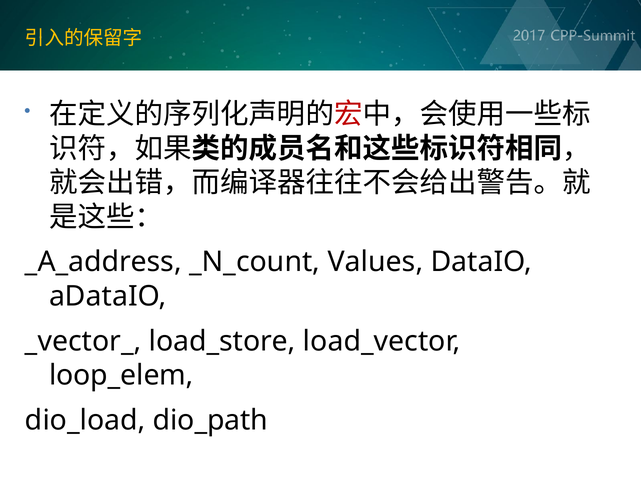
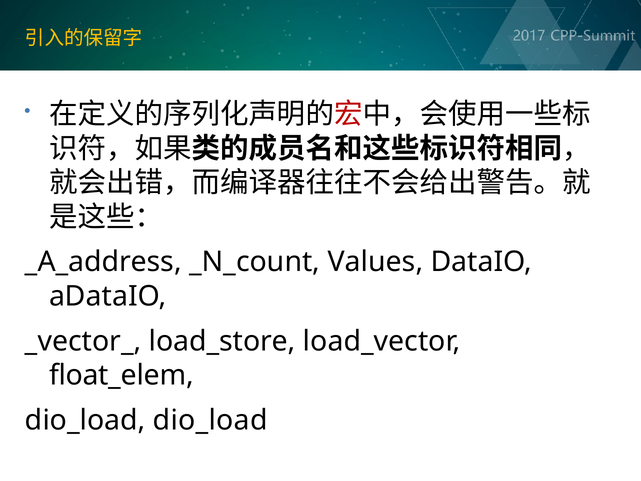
loop_elem: loop_elem -> float_elem
dio_load dio_path: dio_path -> dio_load
